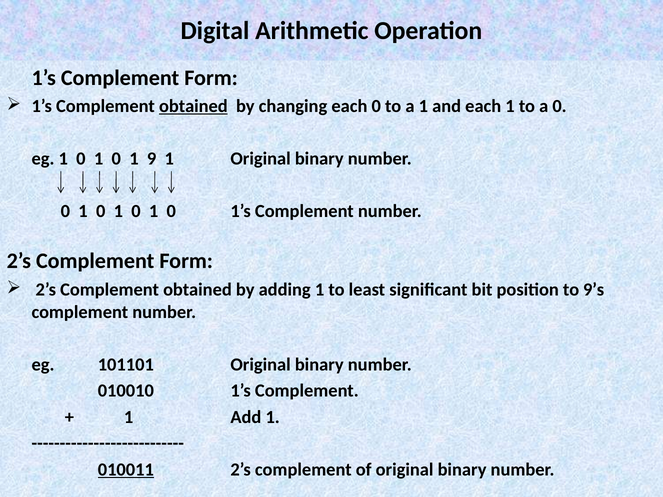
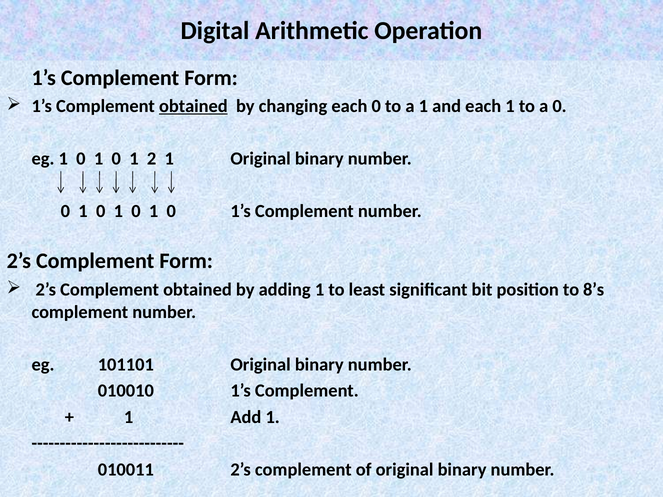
9: 9 -> 2
9’s: 9’s -> 8’s
010011 underline: present -> none
